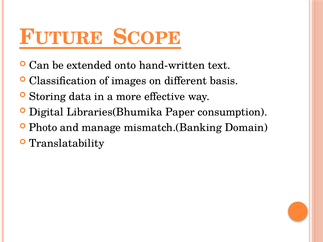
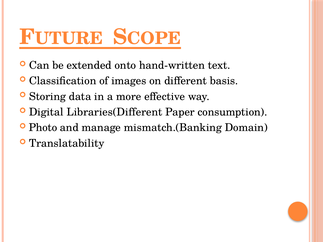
Libraries(Bhumika: Libraries(Bhumika -> Libraries(Different
